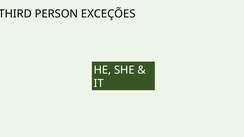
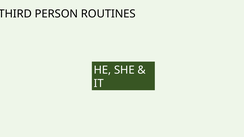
EXCEÇÕES: EXCEÇÕES -> ROUTINES
